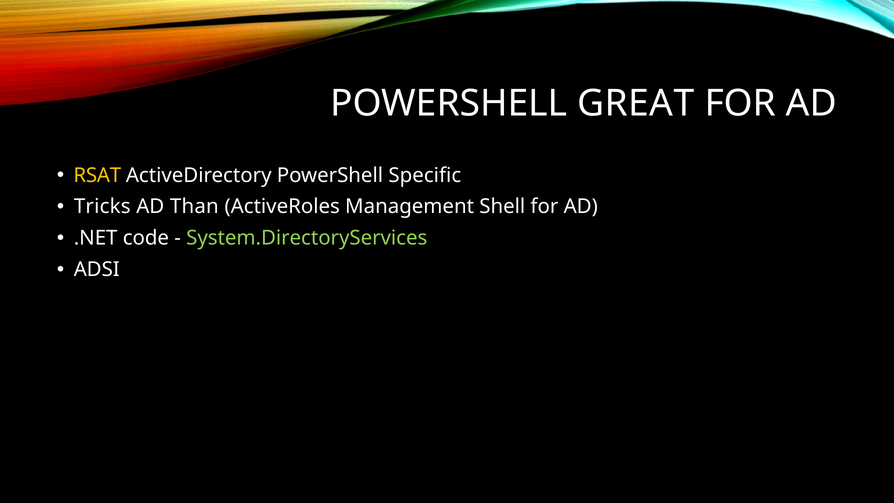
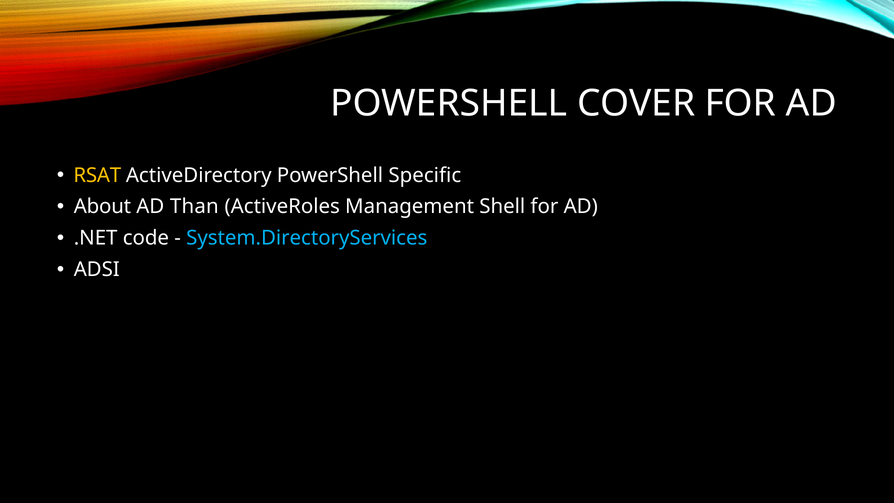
GREAT: GREAT -> COVER
Tricks: Tricks -> About
System.DirectoryServices colour: light green -> light blue
